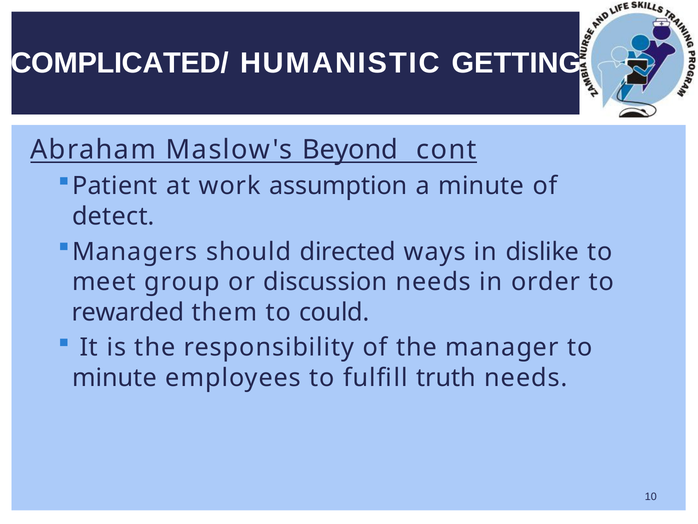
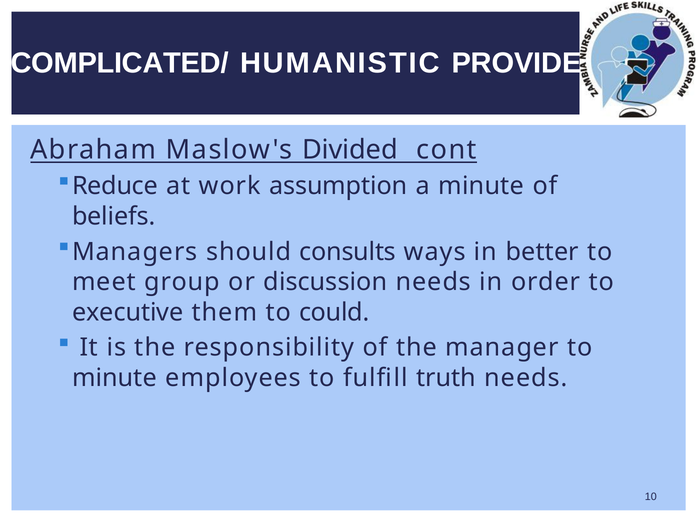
GETTING: GETTING -> PROVIDE
Beyond: Beyond -> Divided
Patient: Patient -> Reduce
detect: detect -> beliefs
directed: directed -> consults
dislike: dislike -> better
rewarded: rewarded -> executive
